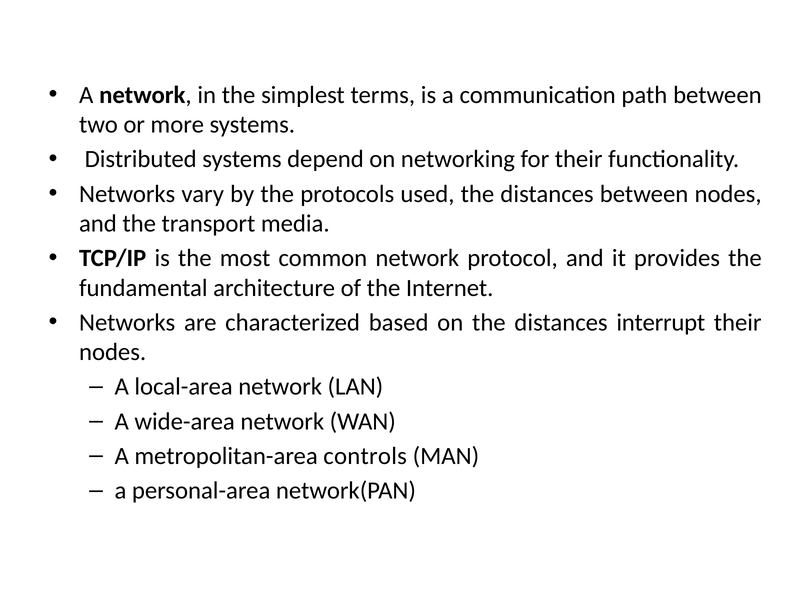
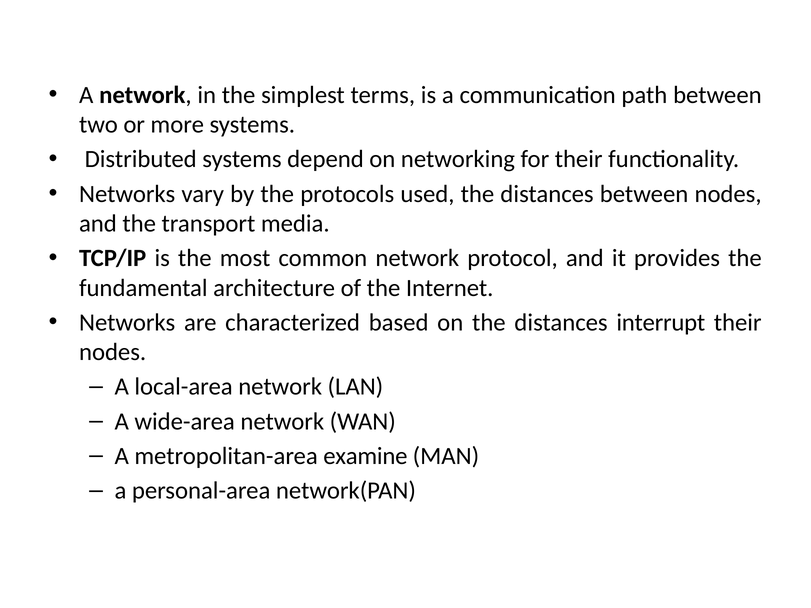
controls: controls -> examine
